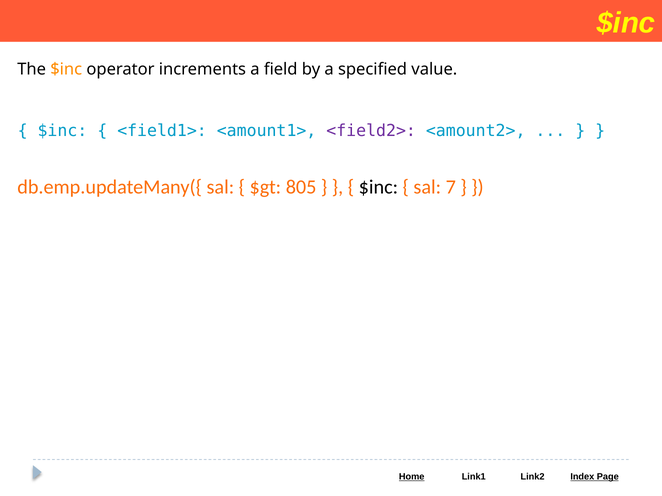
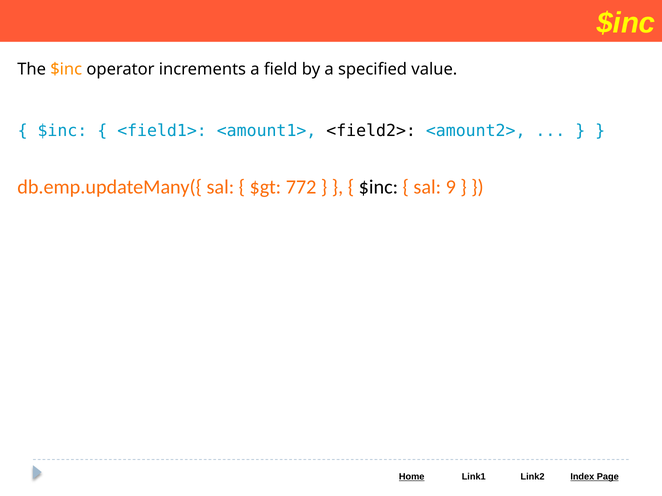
<field2> colour: purple -> black
805: 805 -> 772
7: 7 -> 9
